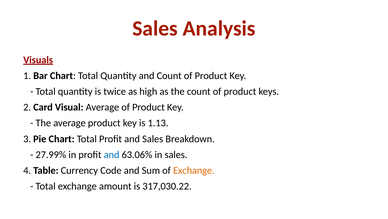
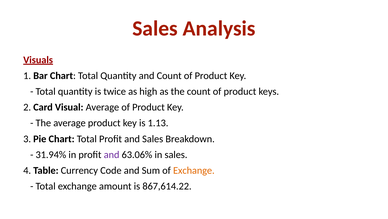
27.99%: 27.99% -> 31.94%
and at (112, 154) colour: blue -> purple
317,030.22: 317,030.22 -> 867,614.22
